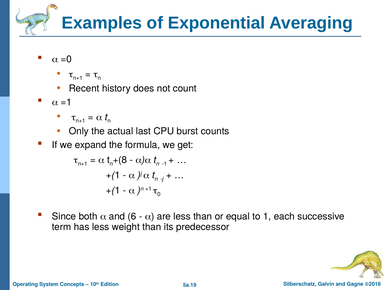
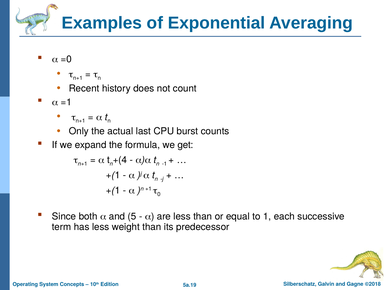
+(8: +(8 -> +(4
6: 6 -> 5
